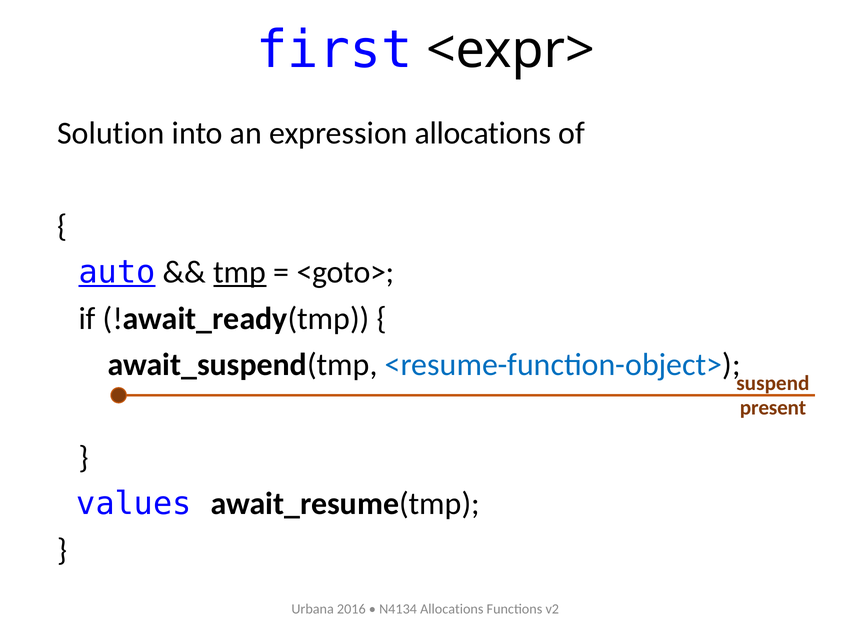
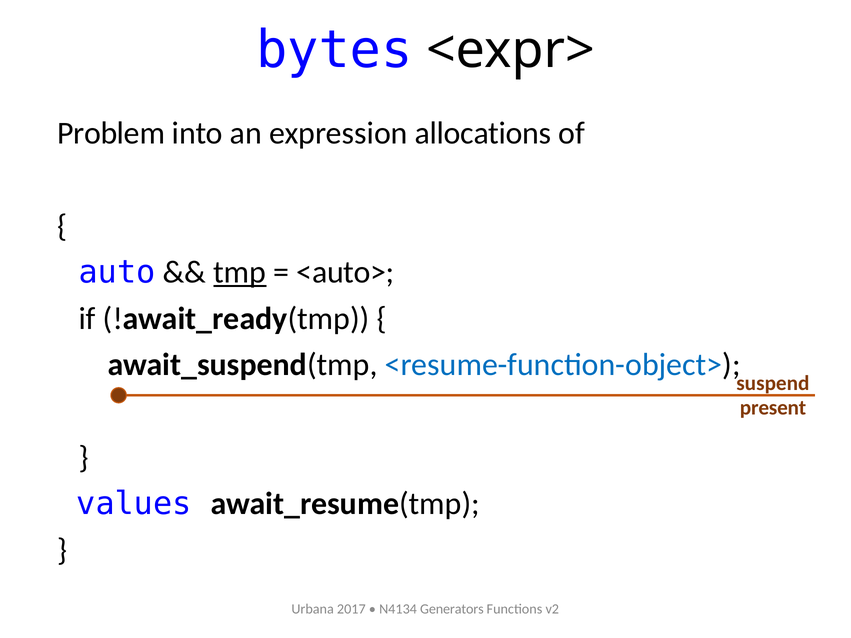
first: first -> bytes
Solution: Solution -> Problem
auto underline: present -> none
<goto>: <goto> -> <auto>
2016: 2016 -> 2017
N4134 Allocations: Allocations -> Generators
